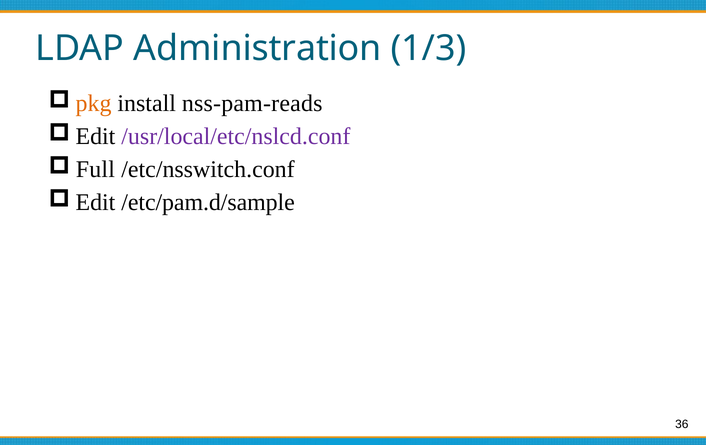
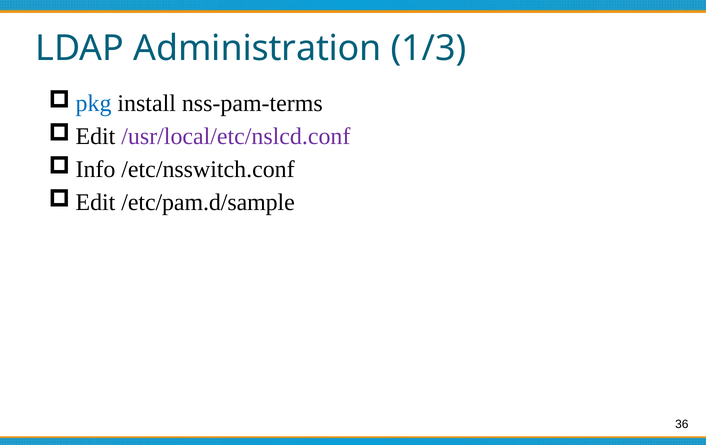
pkg colour: orange -> blue
nss-pam-reads: nss-pam-reads -> nss-pam-terms
Full: Full -> Info
